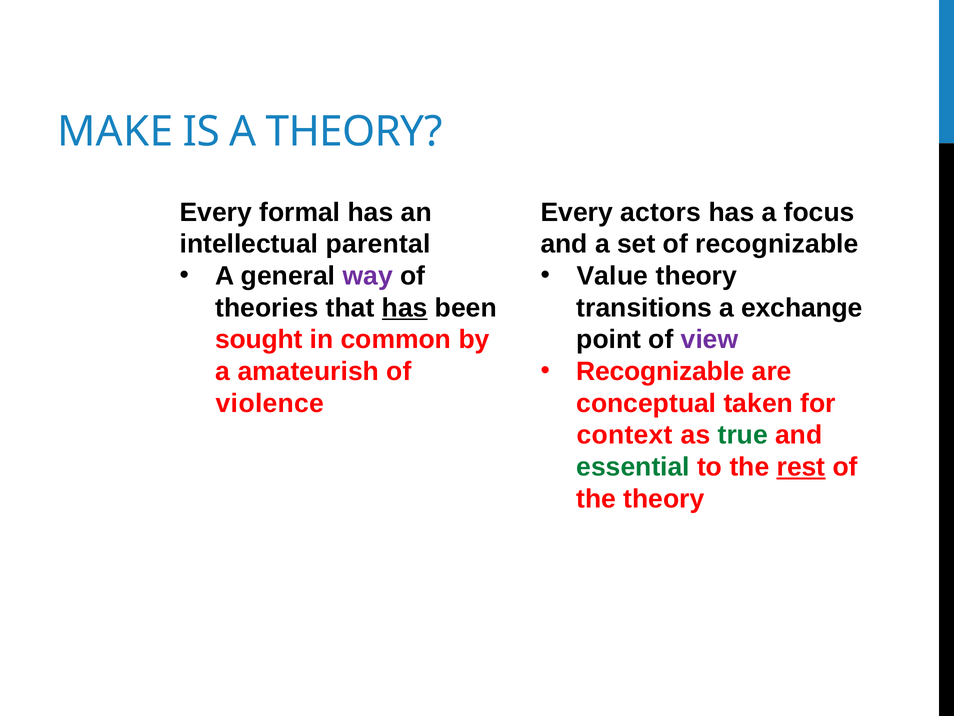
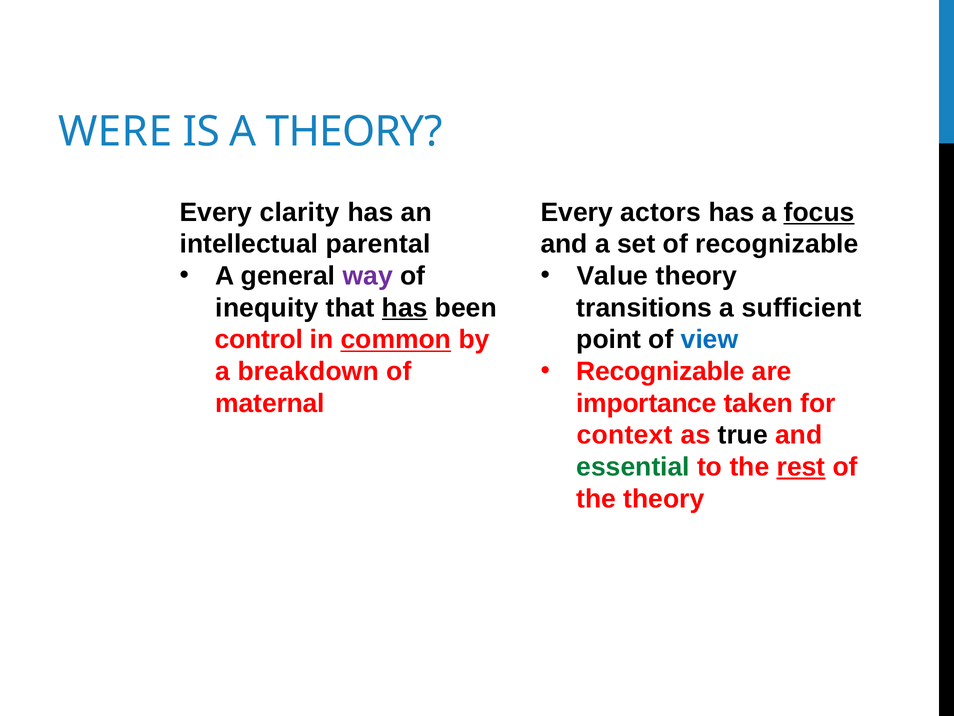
MAKE: MAKE -> WERE
formal: formal -> clarity
focus underline: none -> present
theories: theories -> inequity
exchange: exchange -> sufficient
sought: sought -> control
common underline: none -> present
view colour: purple -> blue
amateurish: amateurish -> breakdown
violence: violence -> maternal
conceptual: conceptual -> importance
true colour: green -> black
